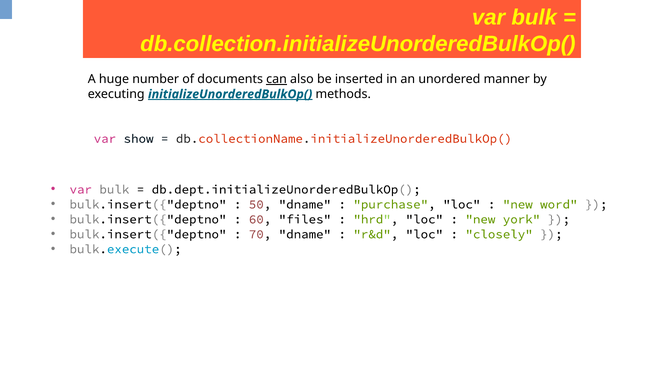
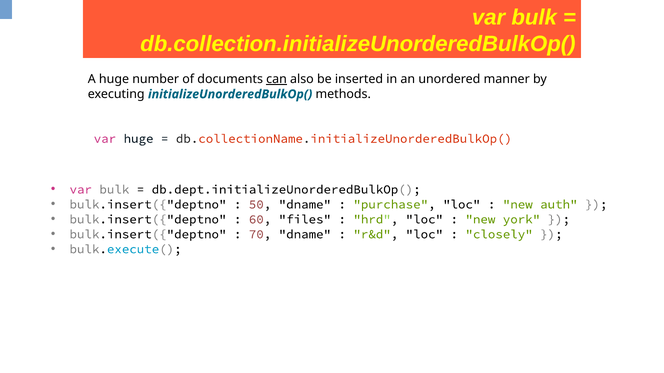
initializeUnorderedBulkOp( underline: present -> none
var show: show -> huge
word: word -> auth
